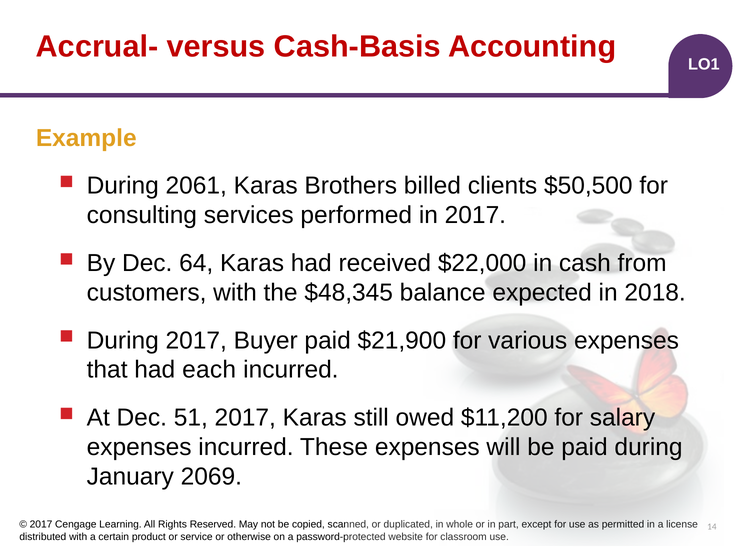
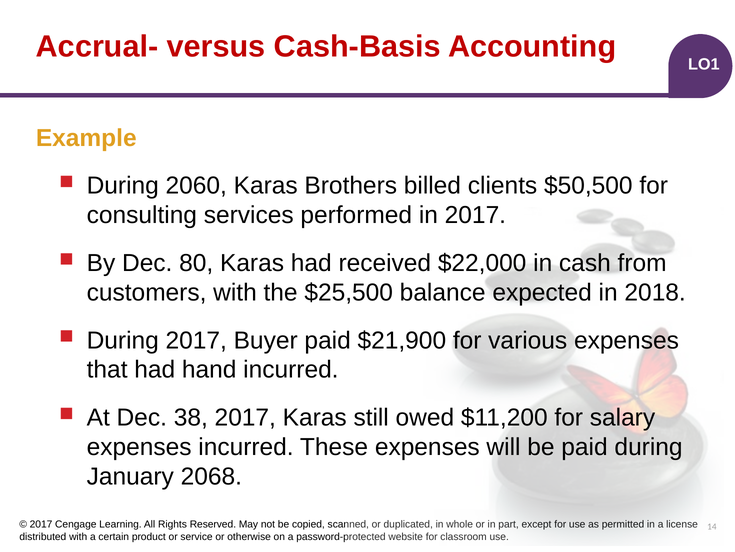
2061: 2061 -> 2060
64: 64 -> 80
$48,345: $48,345 -> $25,500
each: each -> hand
51: 51 -> 38
2069: 2069 -> 2068
